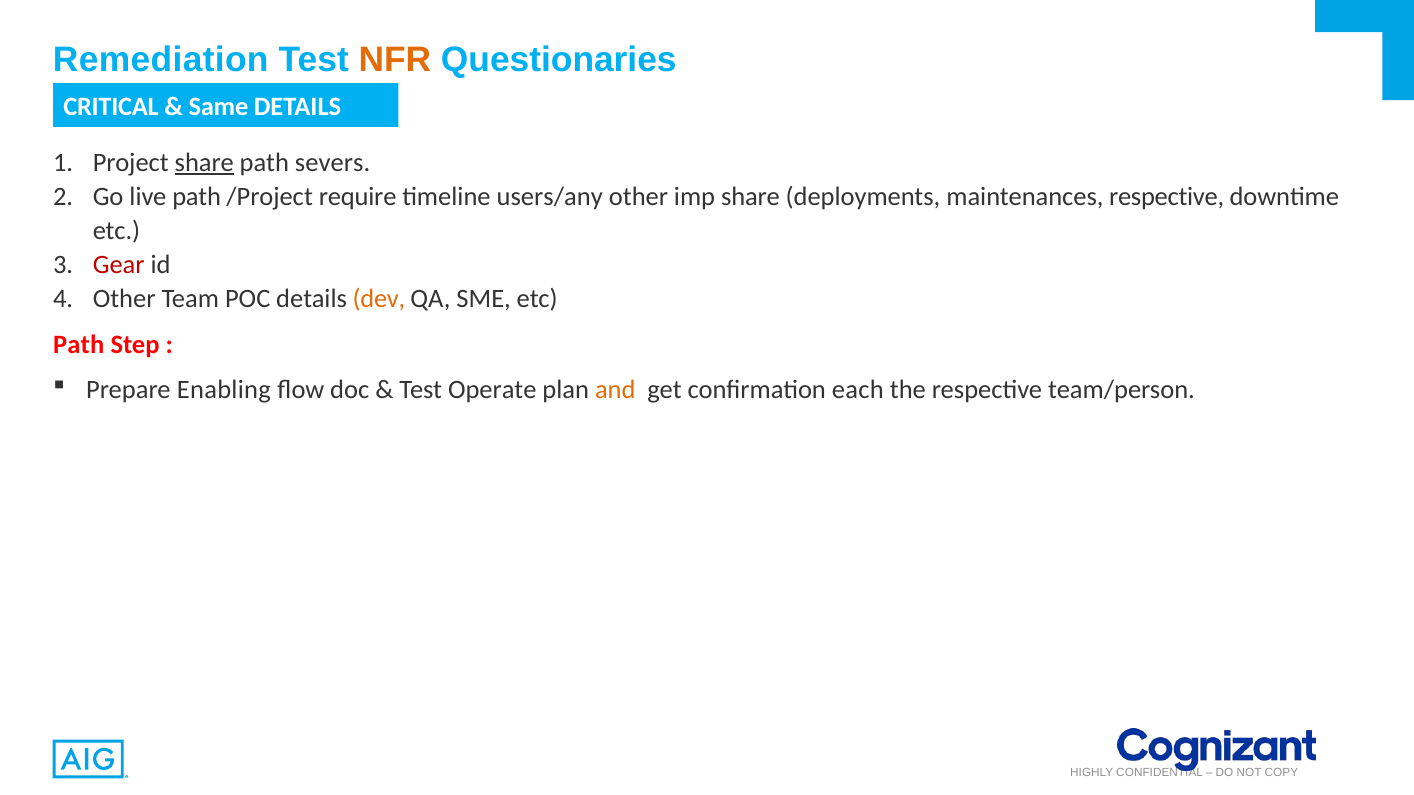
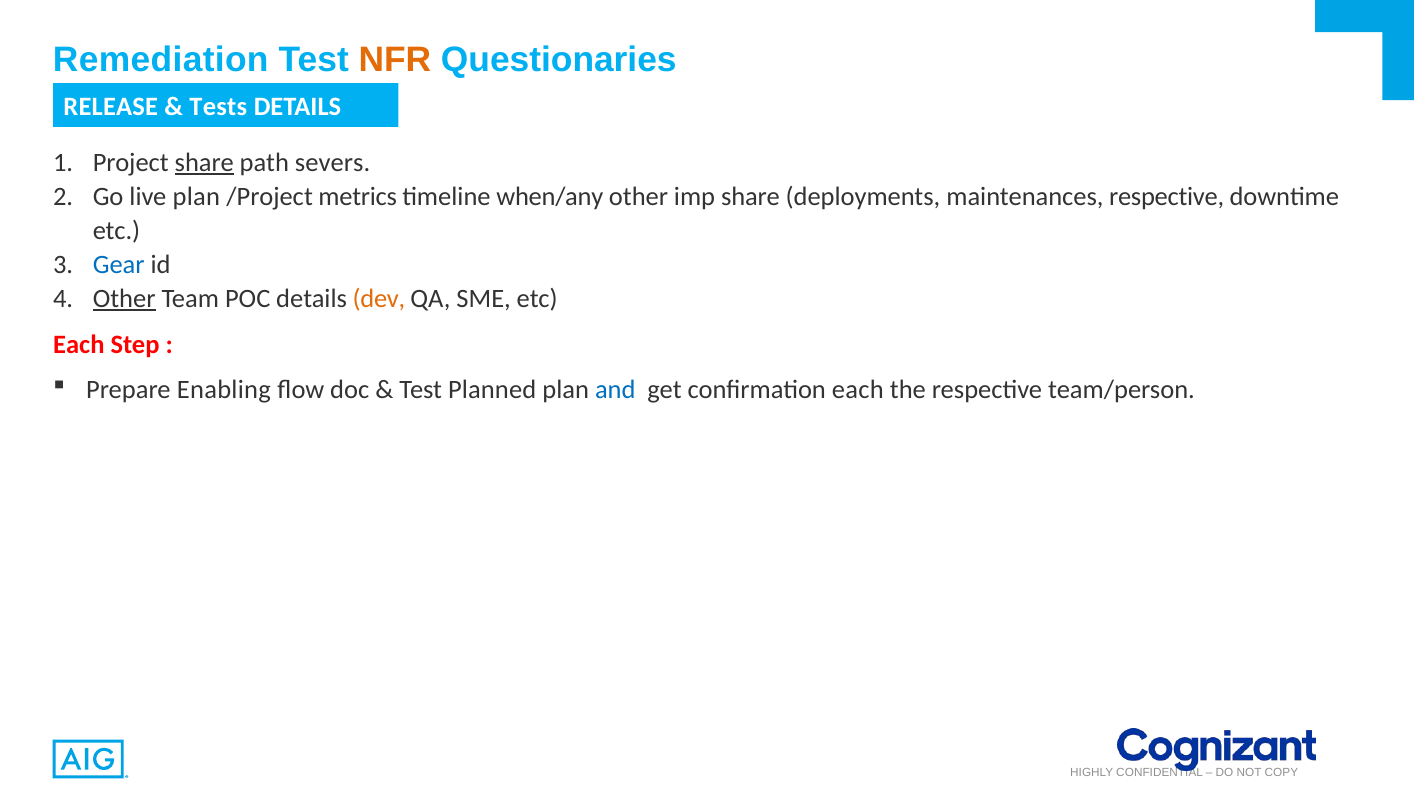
CRITICAL: CRITICAL -> RELEASE
Same: Same -> Tests
live path: path -> plan
require: require -> metrics
users/any: users/any -> when/any
Gear colour: red -> blue
Other at (124, 299) underline: none -> present
Path at (79, 345): Path -> Each
Operate: Operate -> Planned
and colour: orange -> blue
